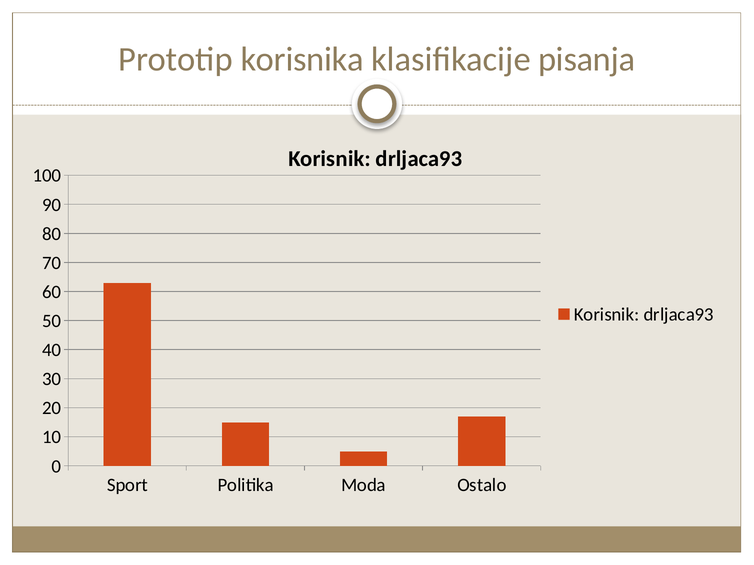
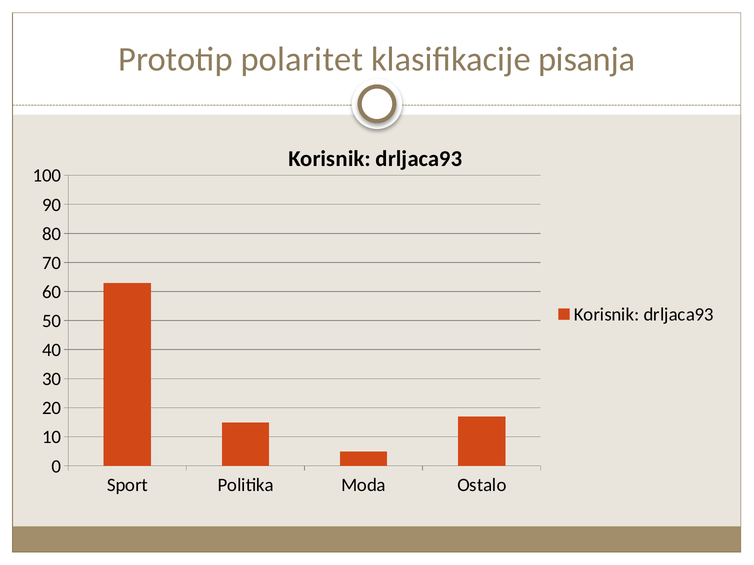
korisnika: korisnika -> polaritet
